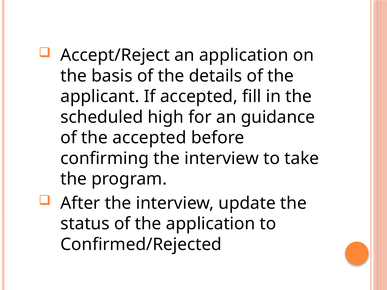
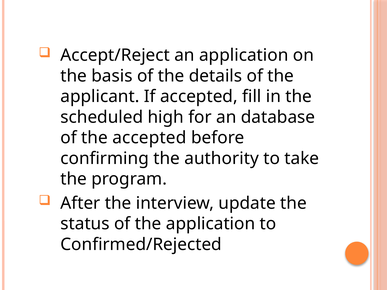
guidance: guidance -> database
confirming the interview: interview -> authority
